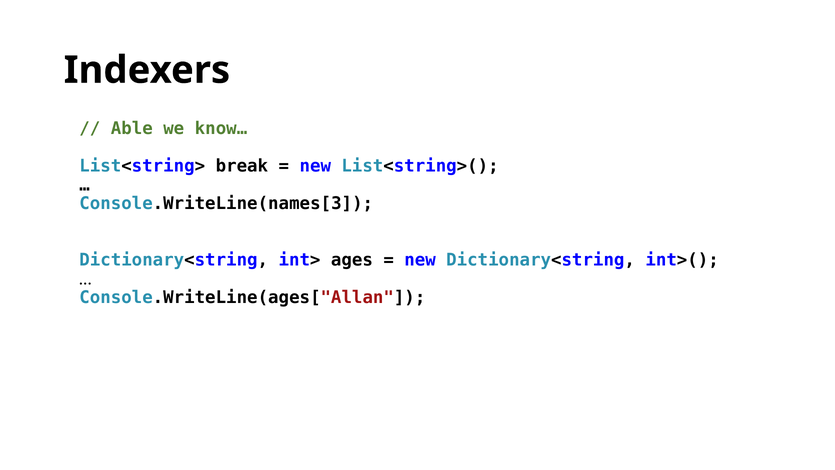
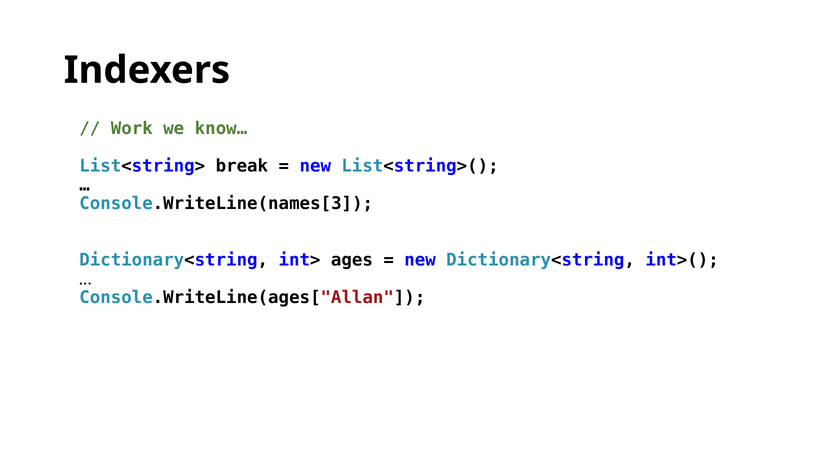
Able: Able -> Work
